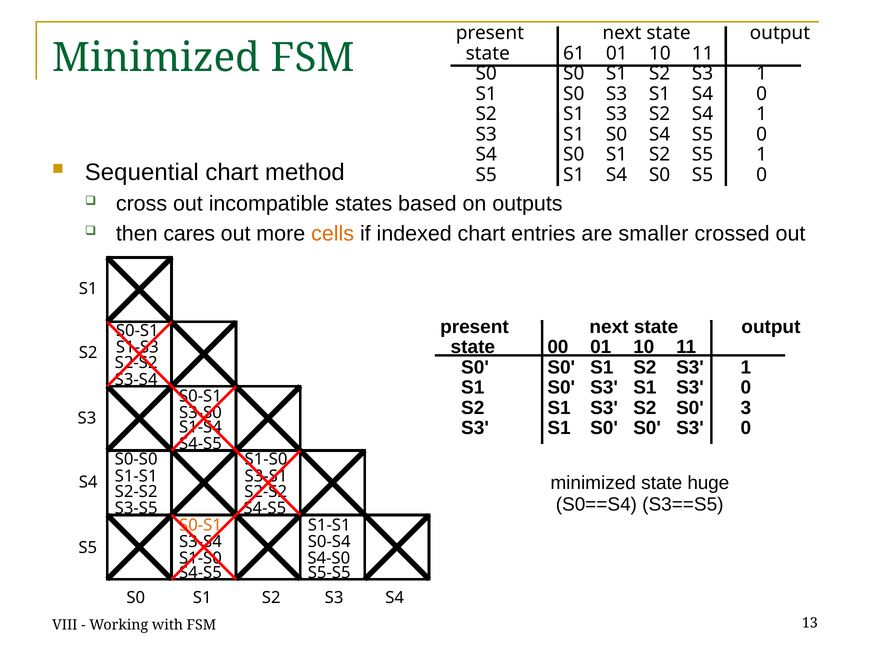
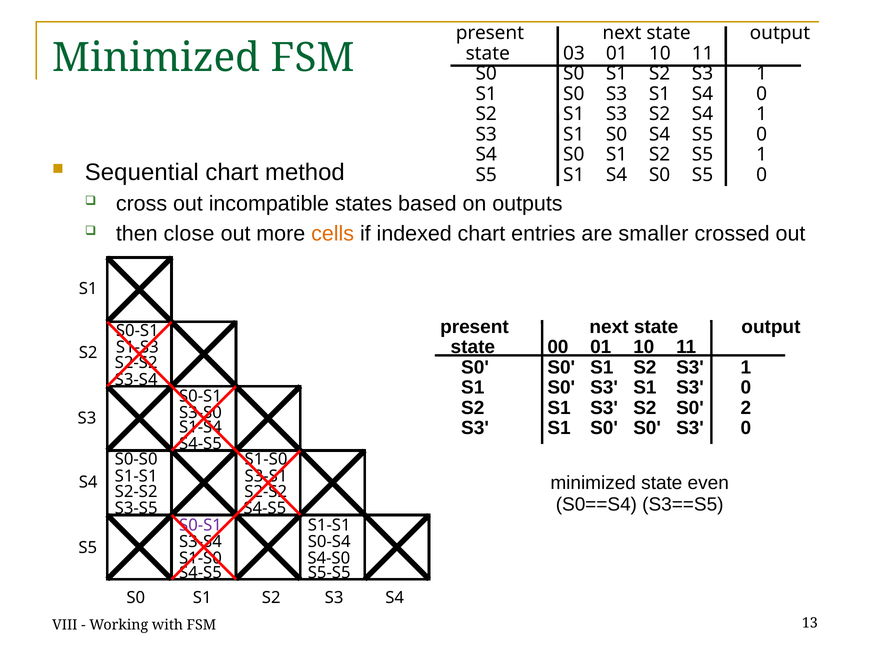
61: 61 -> 03
cares: cares -> close
3: 3 -> 2
huge: huge -> even
S0-S1 at (200, 525) colour: orange -> purple
